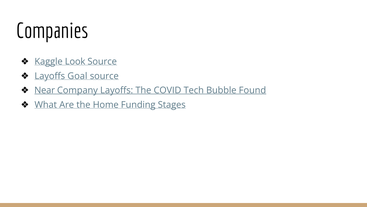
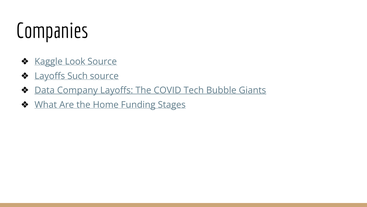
Goal: Goal -> Such
Near: Near -> Data
Found: Found -> Giants
